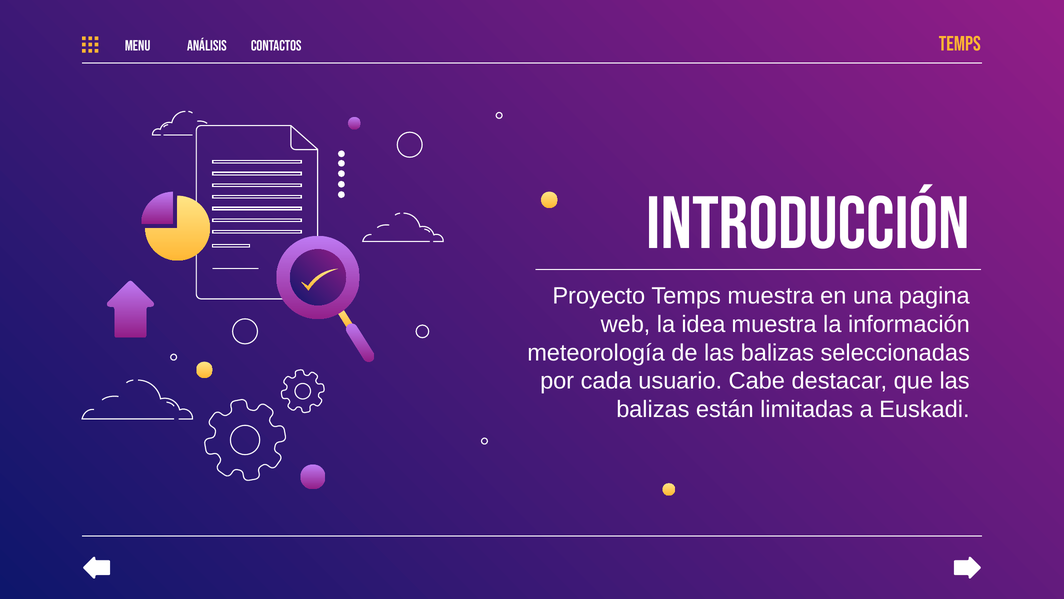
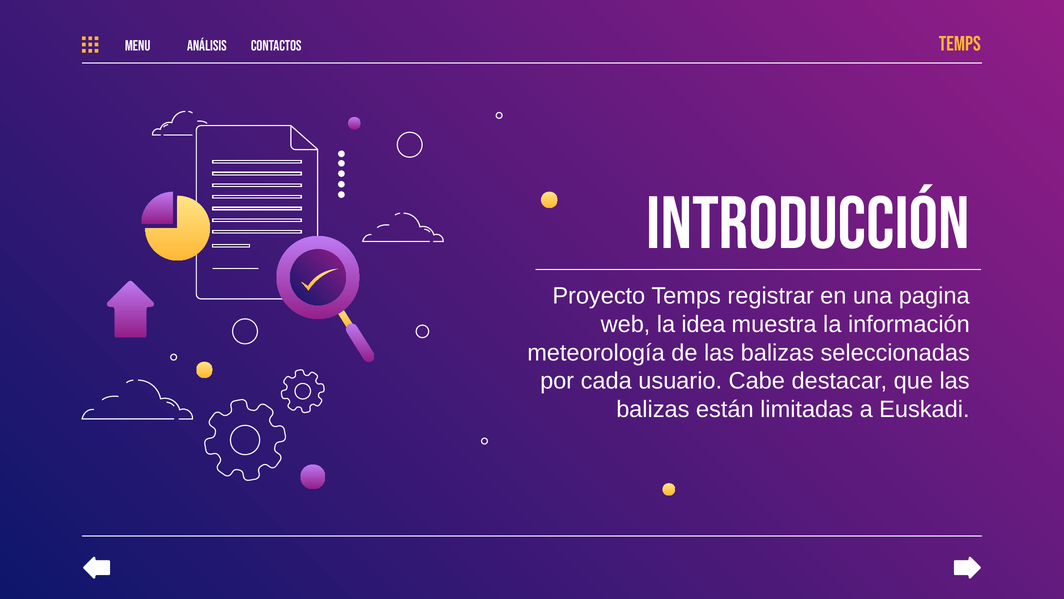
Temps muestra: muestra -> registrar
